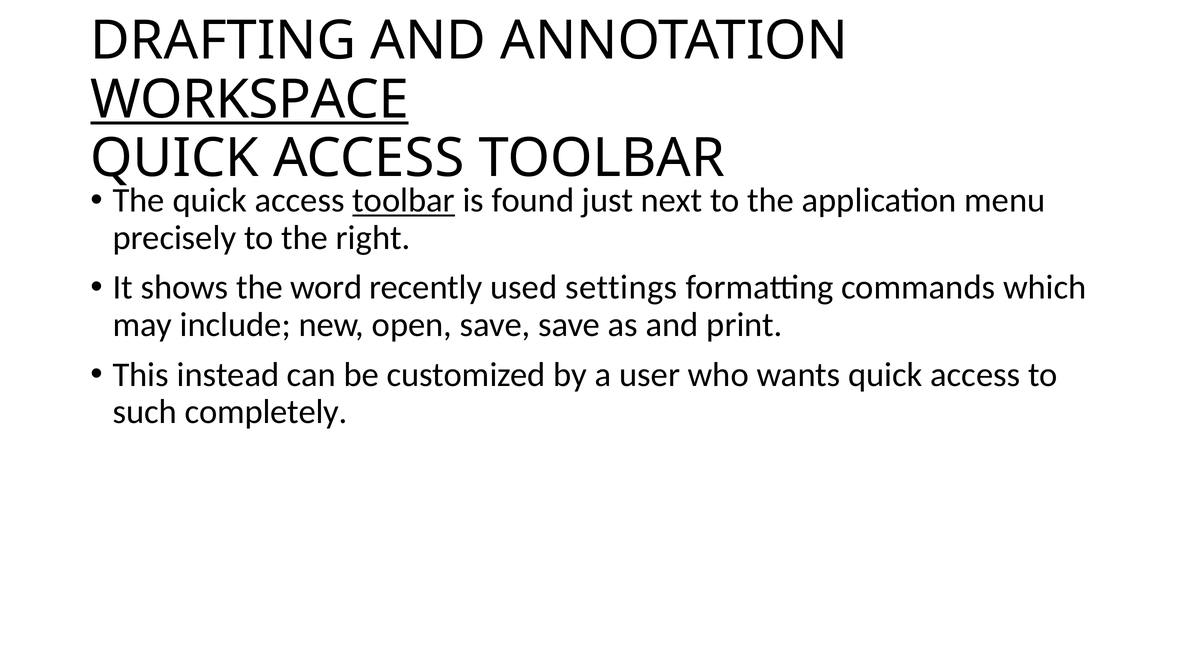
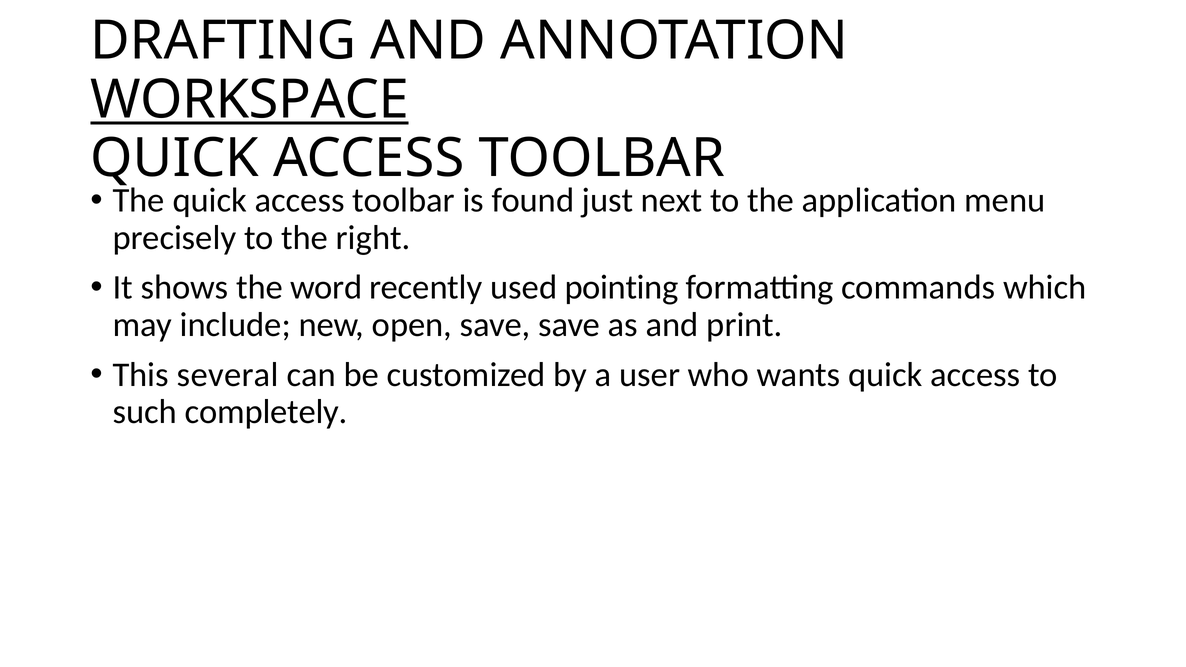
toolbar at (404, 201) underline: present -> none
settings: settings -> pointing
instead: instead -> several
